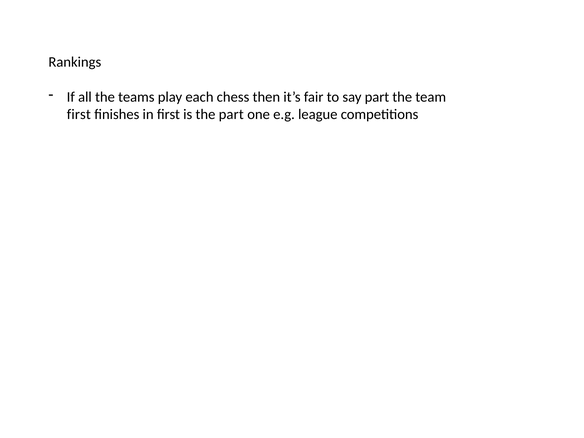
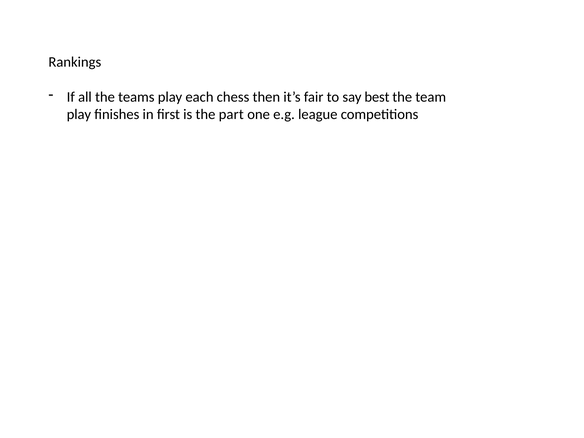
say part: part -> best
first at (79, 115): first -> play
